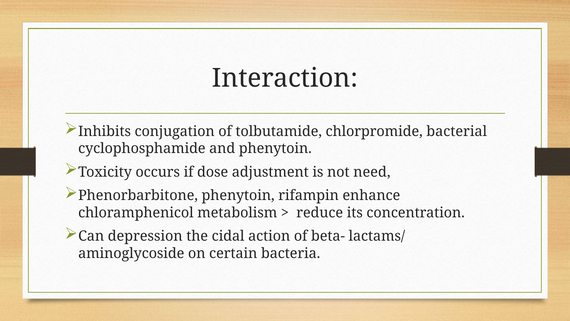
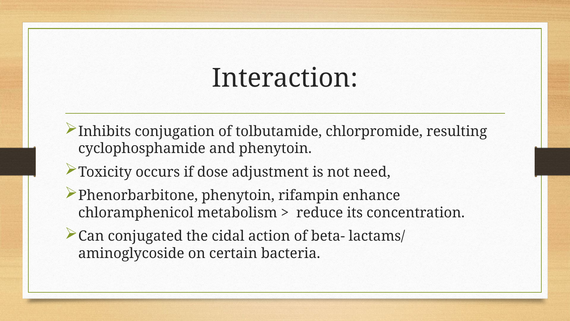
bacterial: bacterial -> resulting
depression: depression -> conjugated
